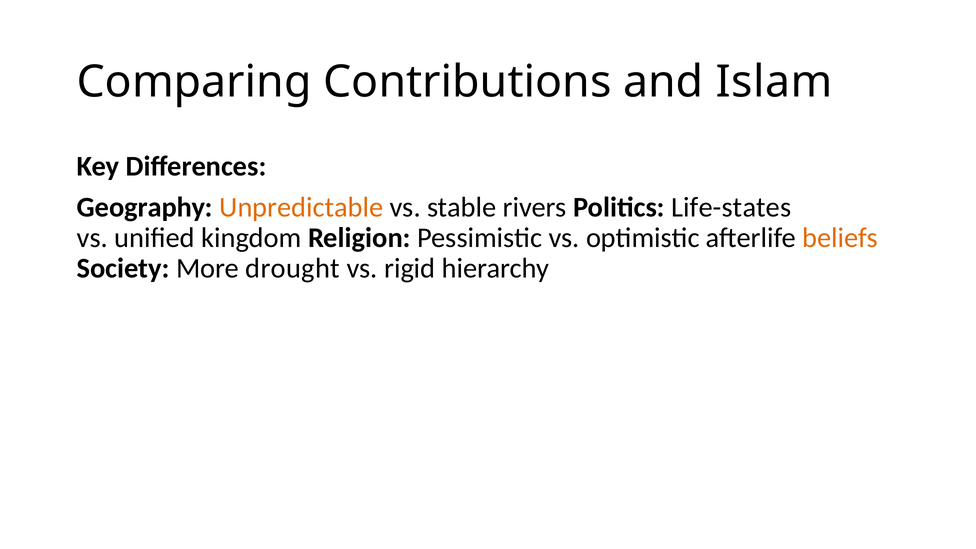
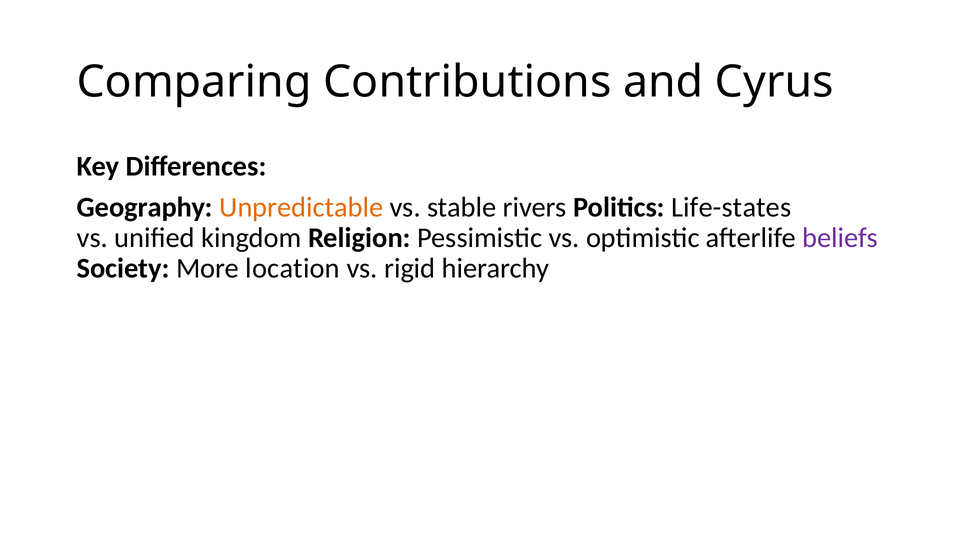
Islam: Islam -> Cyrus
beliefs colour: orange -> purple
drought: drought -> location
